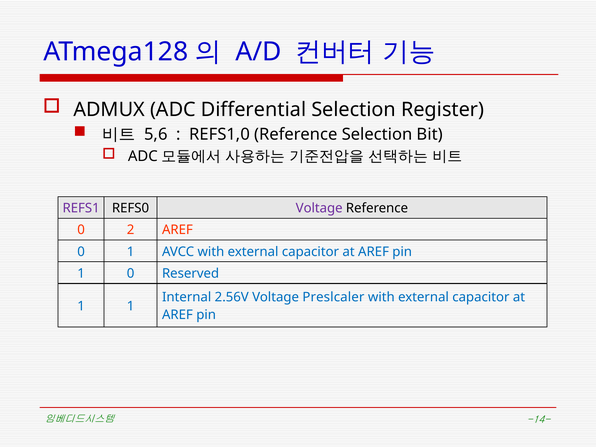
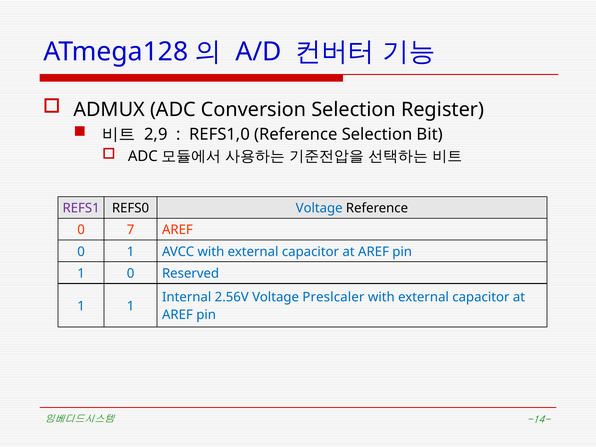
Differential: Differential -> Conversion
5,6: 5,6 -> 2,9
Voltage at (319, 208) colour: purple -> blue
2: 2 -> 7
